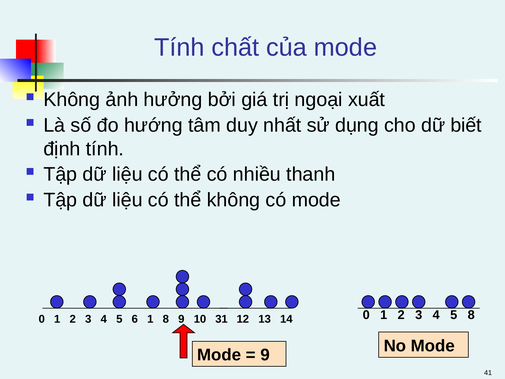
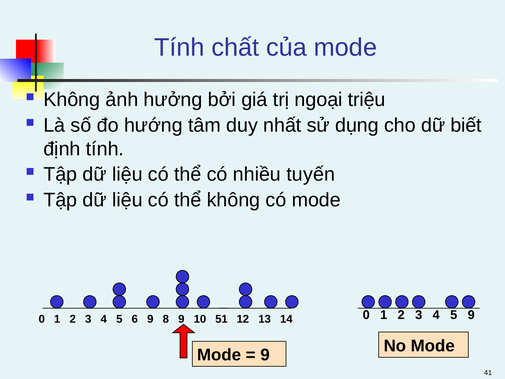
xuất: xuất -> triệu
thanh: thanh -> tuyến
5 8: 8 -> 9
6 1: 1 -> 9
31: 31 -> 51
